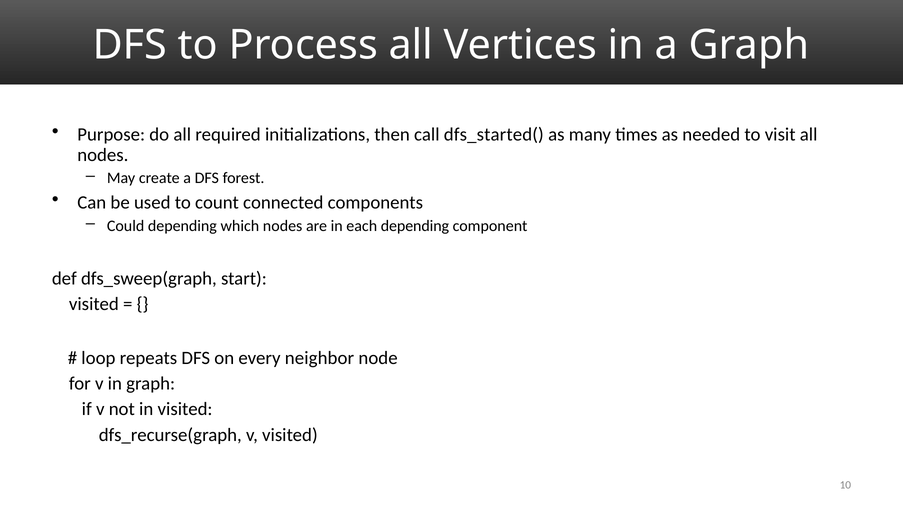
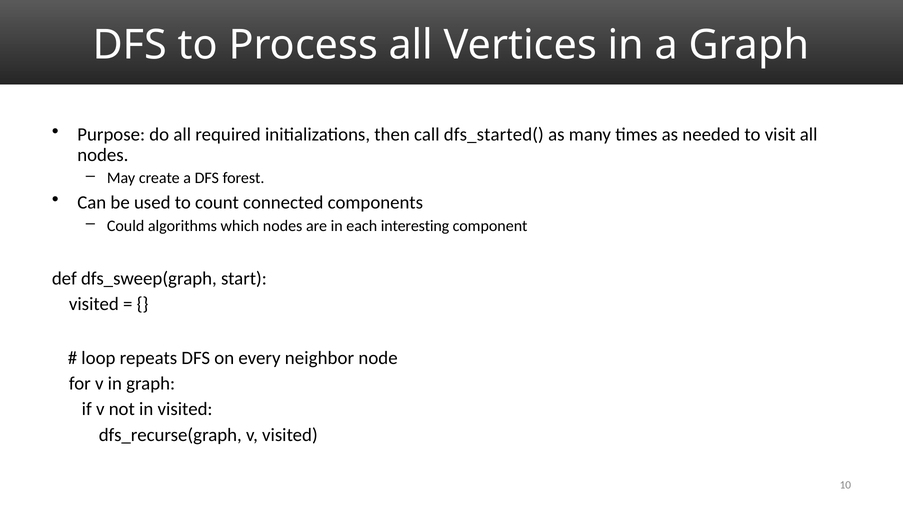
Could depending: depending -> algorithms
each depending: depending -> interesting
